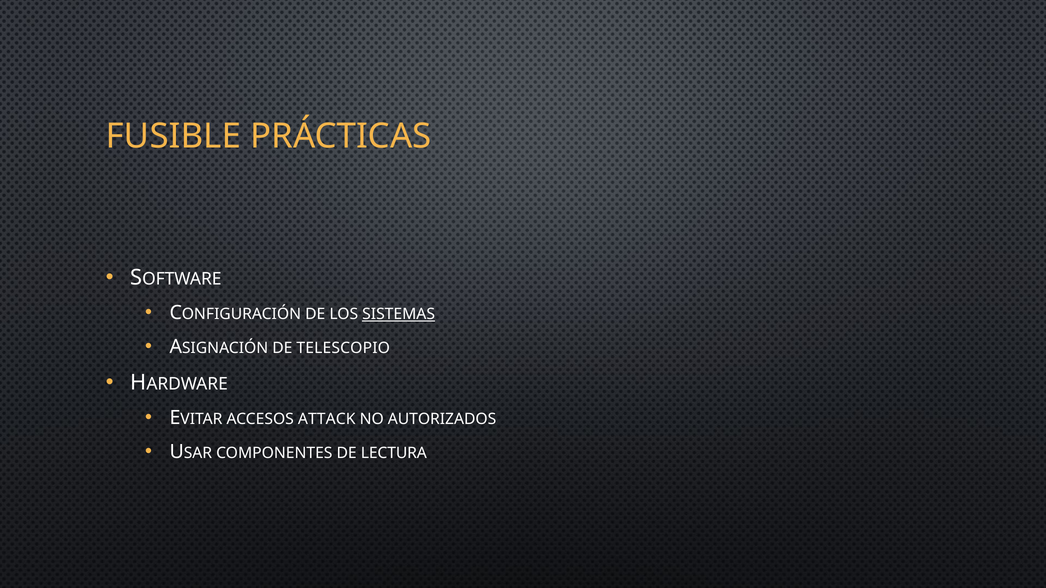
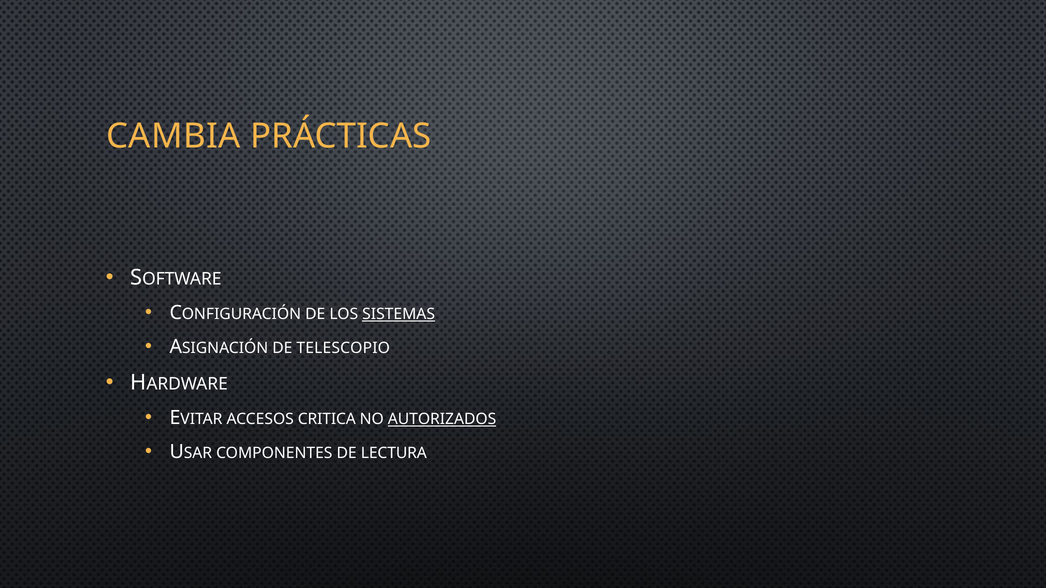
FUSIBLE: FUSIBLE -> CAMBIA
ATTACK: ATTACK -> CRITICA
AUTORIZADOS underline: none -> present
